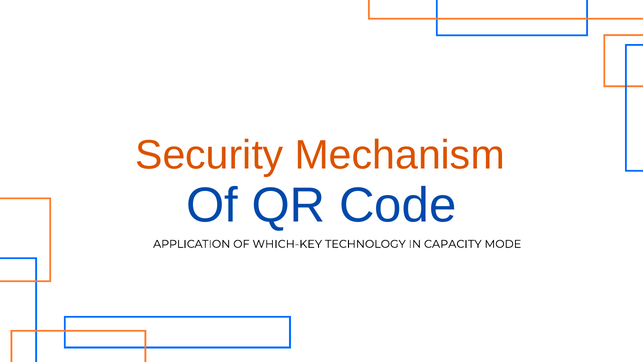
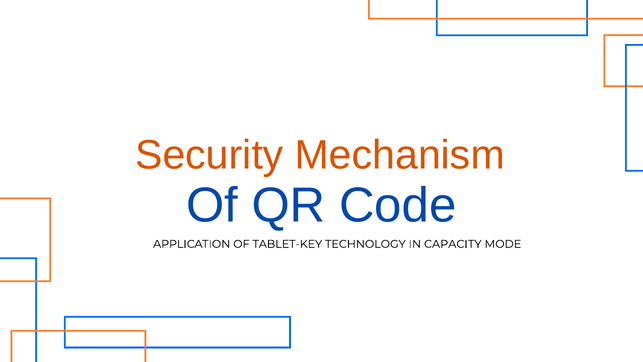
WHICH-KEY: WHICH-KEY -> TABLET-KEY
